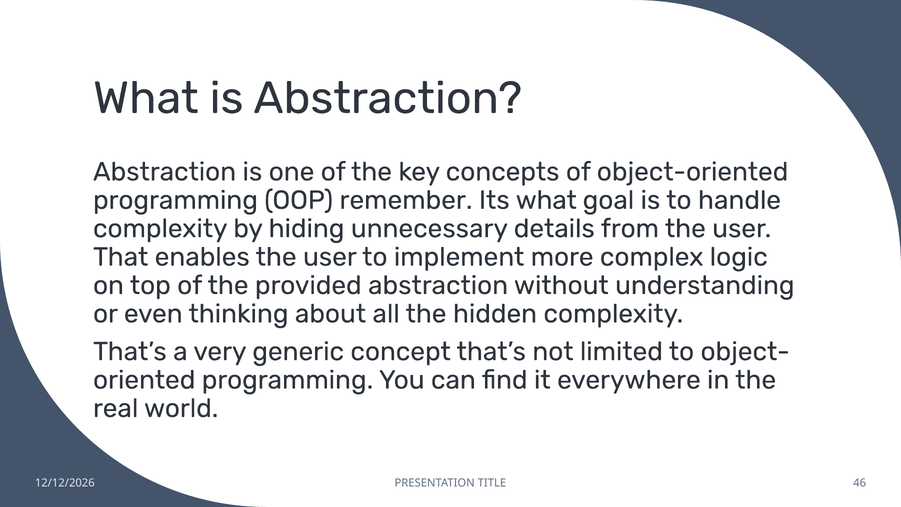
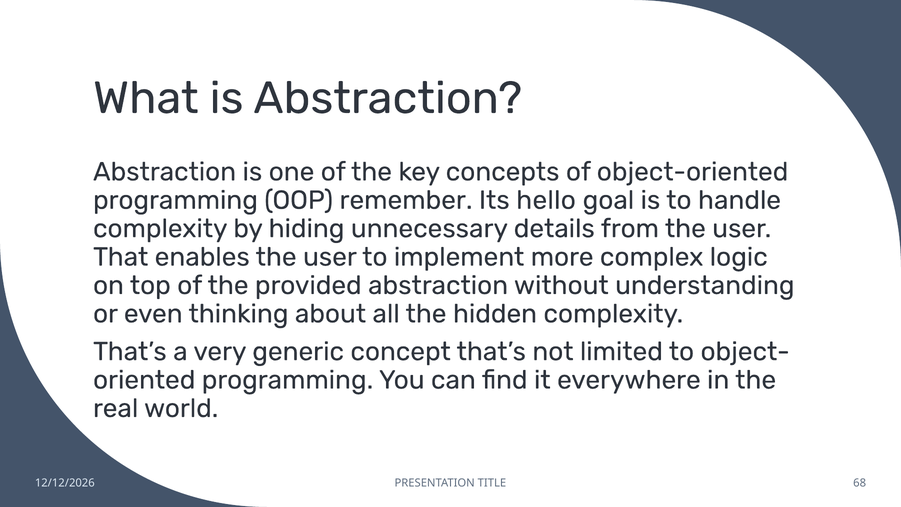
Its what: what -> hello
46: 46 -> 68
